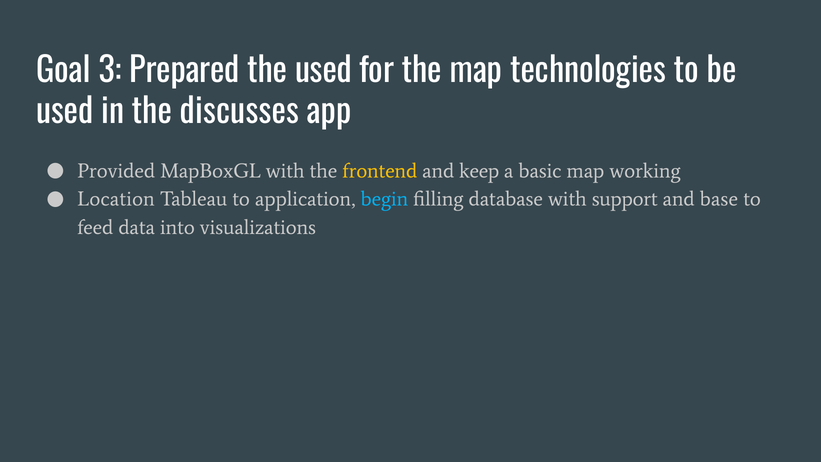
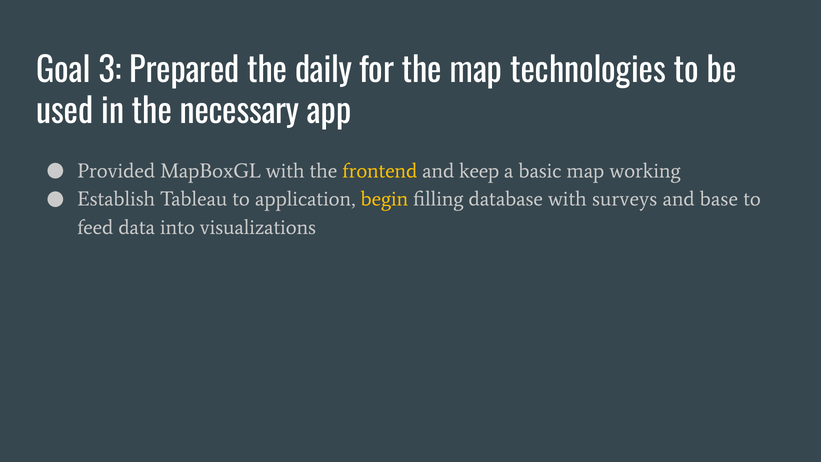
the used: used -> daily
discusses: discusses -> necessary
Location: Location -> Establish
begin colour: light blue -> yellow
support: support -> surveys
